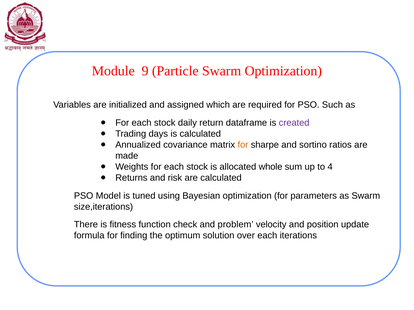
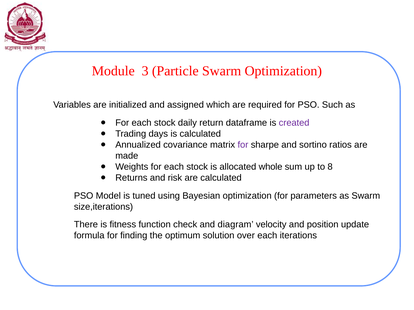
9: 9 -> 3
for at (243, 145) colour: orange -> purple
4: 4 -> 8
problem: problem -> diagram
